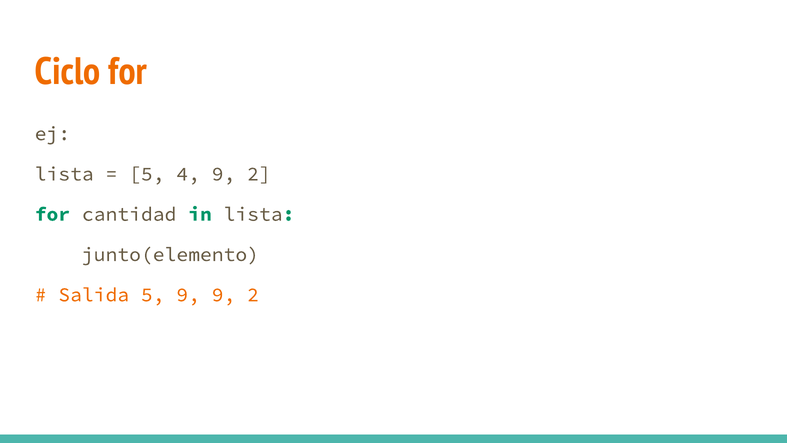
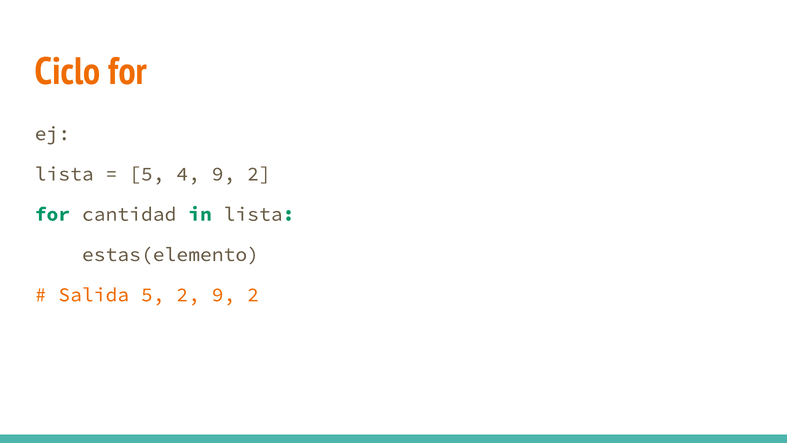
junto(elemento: junto(elemento -> estas(elemento
5 9: 9 -> 2
